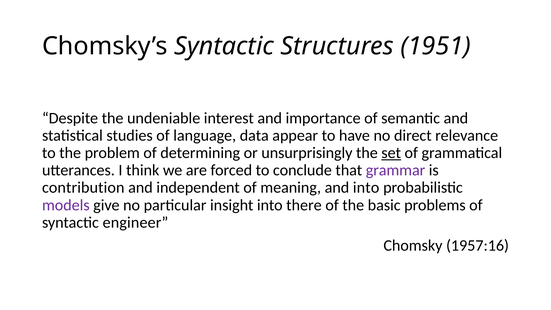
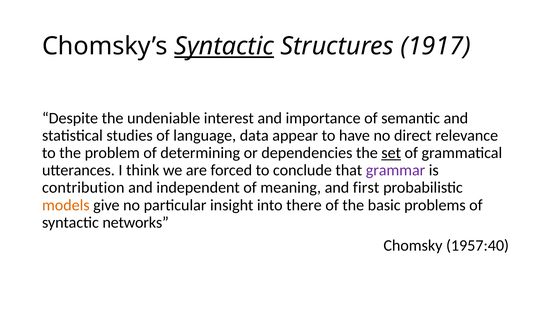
Syntactic at (224, 46) underline: none -> present
1951: 1951 -> 1917
unsurprisingly: unsurprisingly -> dependencies
and into: into -> first
models colour: purple -> orange
engineer: engineer -> networks
1957:16: 1957:16 -> 1957:40
